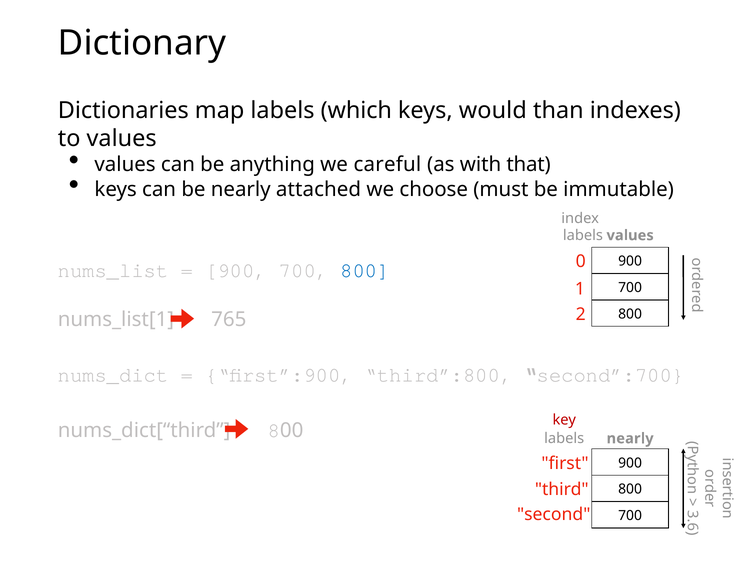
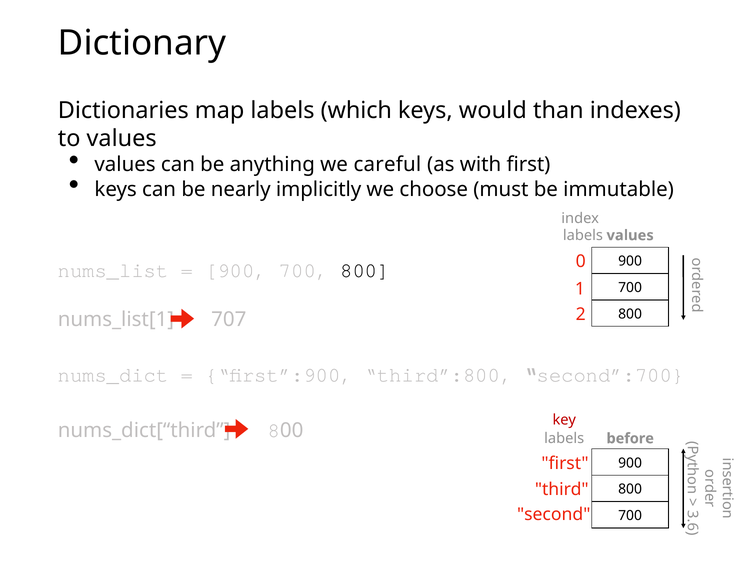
with that: that -> first
attached: attached -> implicitly
800 at (365, 270) colour: blue -> black
765: 765 -> 707
nearly at (630, 438): nearly -> before
